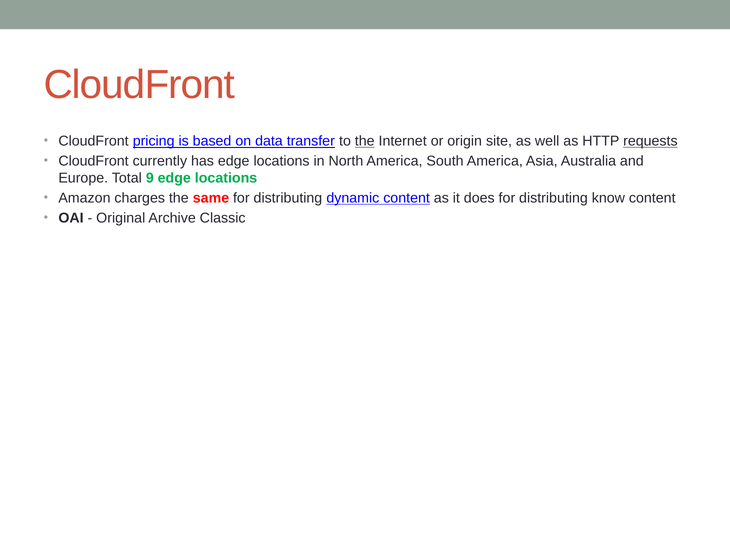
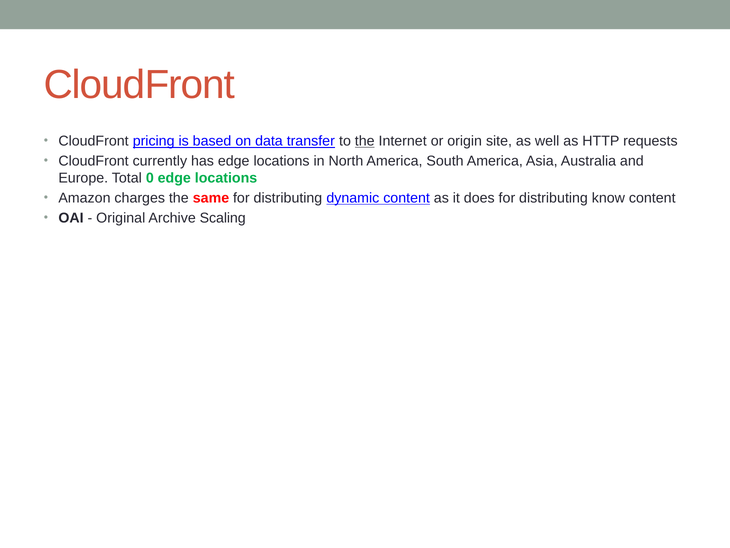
requests underline: present -> none
9: 9 -> 0
Classic: Classic -> Scaling
